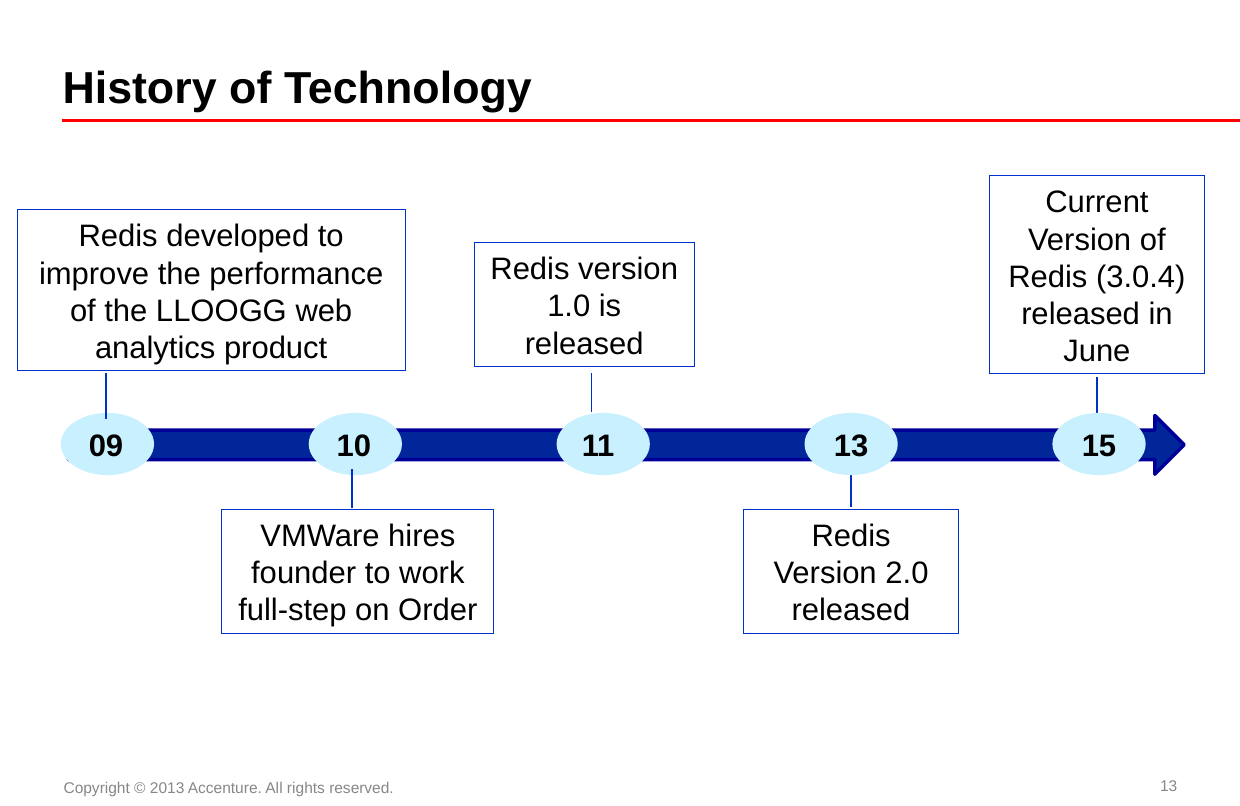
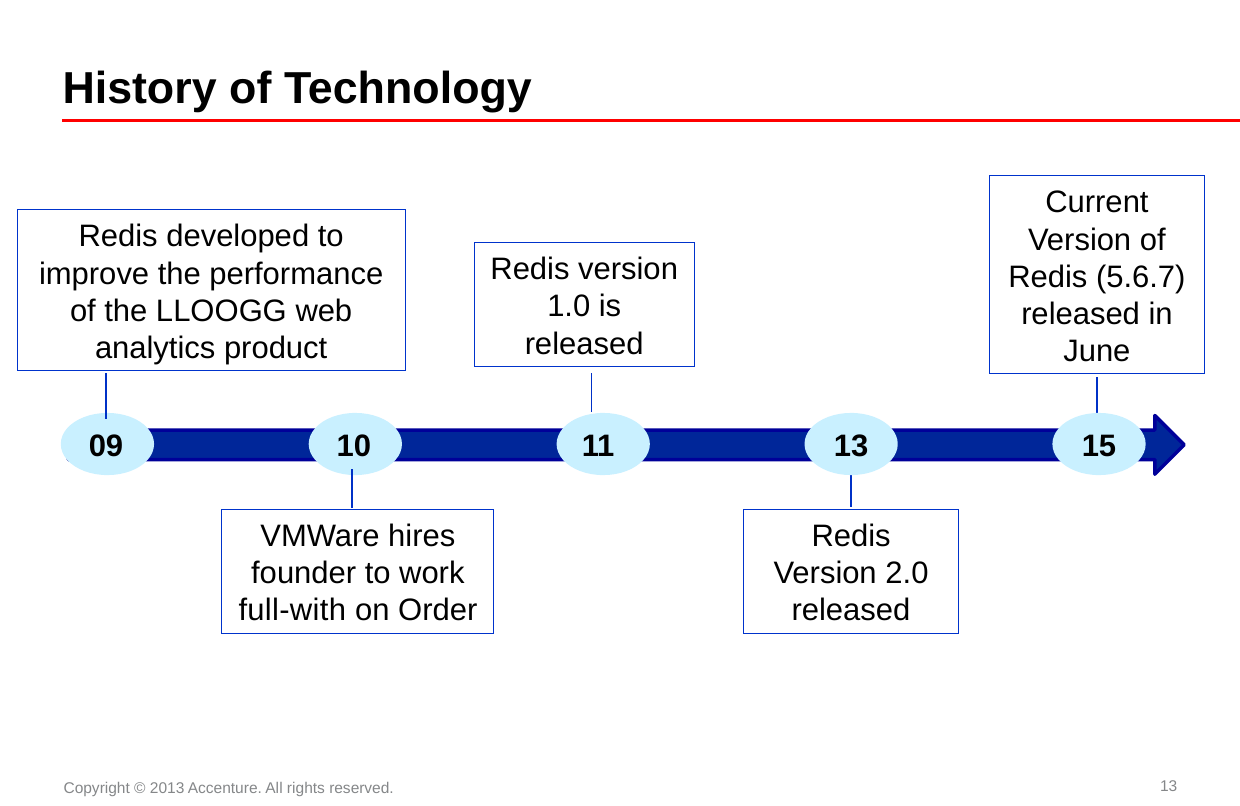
3.0.4: 3.0.4 -> 5.6.7
full-step: full-step -> full-with
